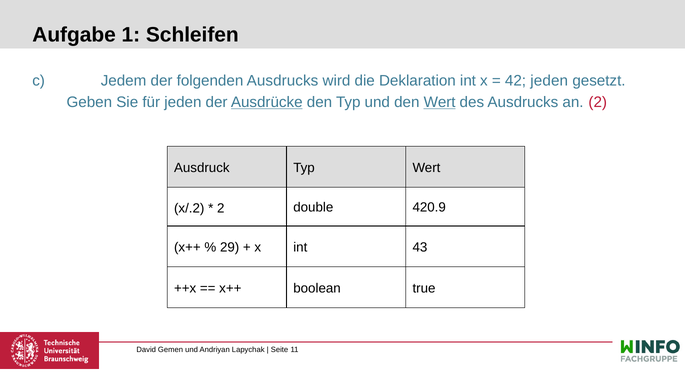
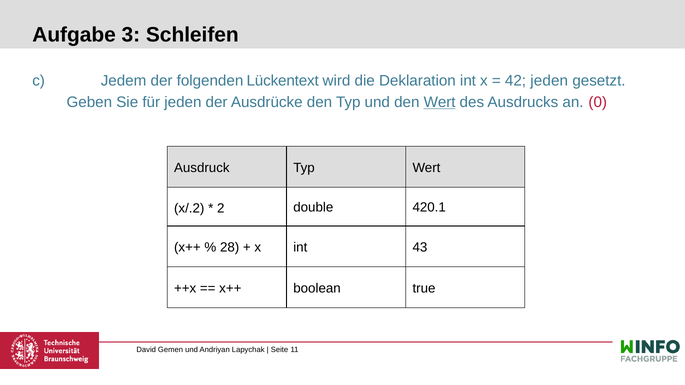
1: 1 -> 3
folgenden Ausdrucks: Ausdrucks -> Lückentext
Ausdrücke underline: present -> none
an 2: 2 -> 0
420.9: 420.9 -> 420.1
29: 29 -> 28
